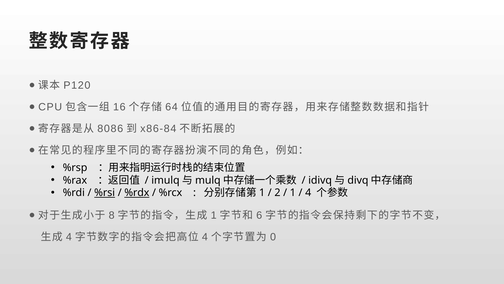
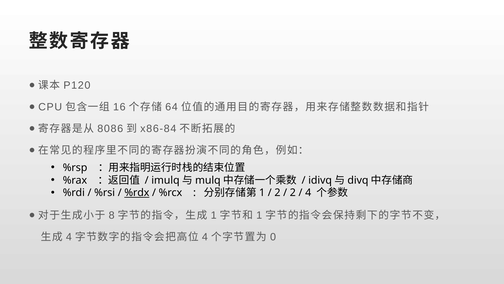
%rsi underline: present -> none
1 at (293, 193): 1 -> 2
6 at (259, 215): 6 -> 1
